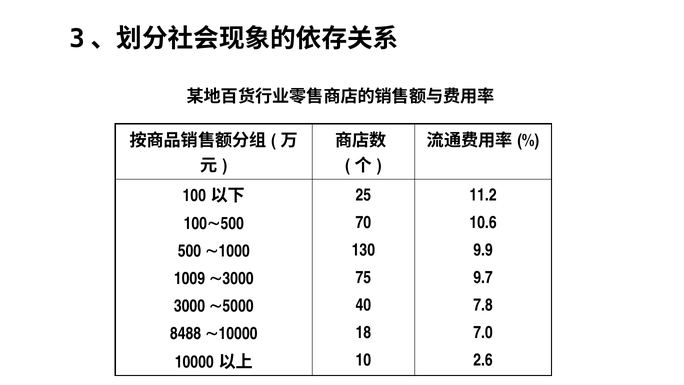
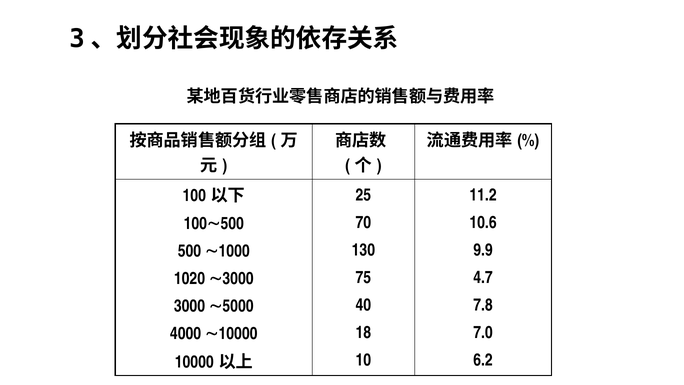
9.7: 9.7 -> 4.7
1009: 1009 -> 1020
8488: 8488 -> 4000
2.6: 2.6 -> 6.2
